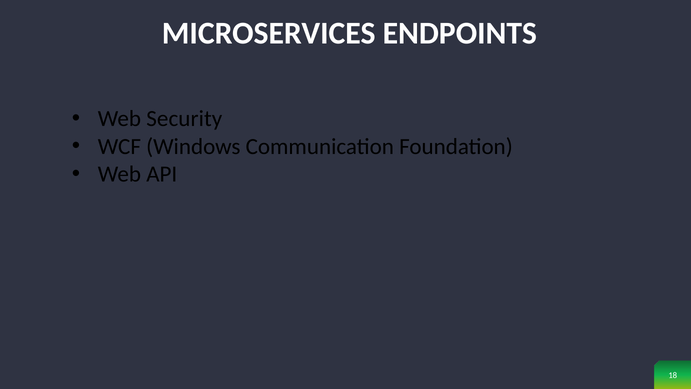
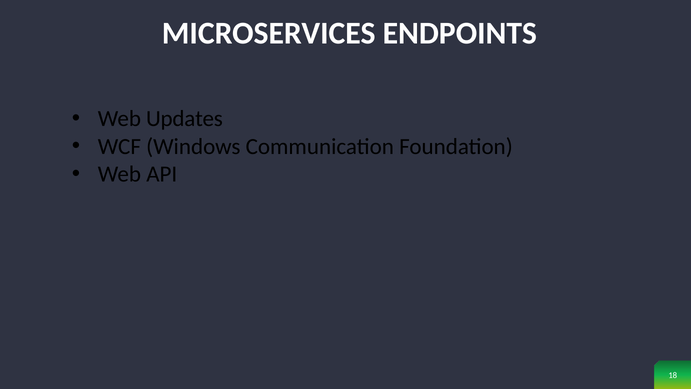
Security: Security -> Updates
